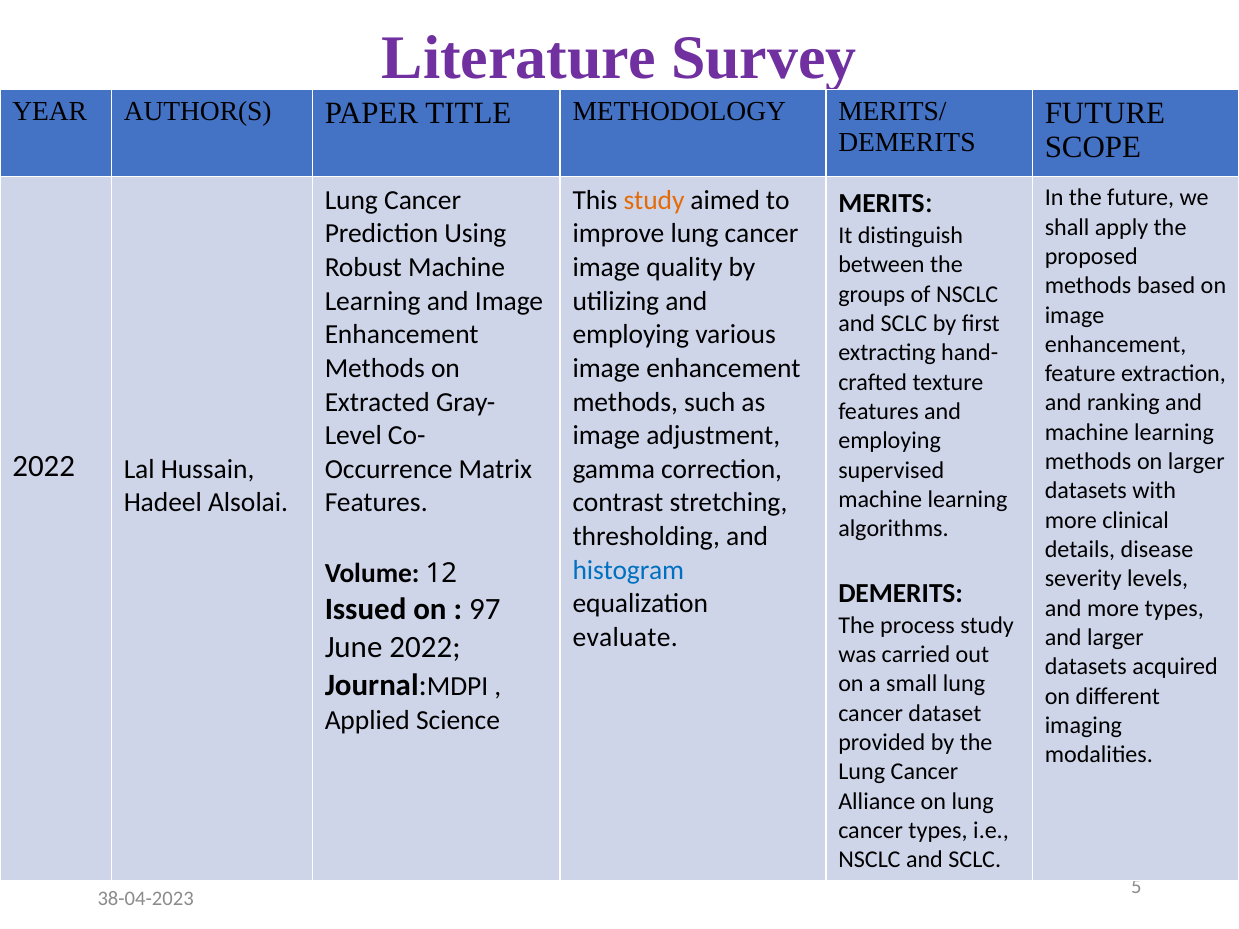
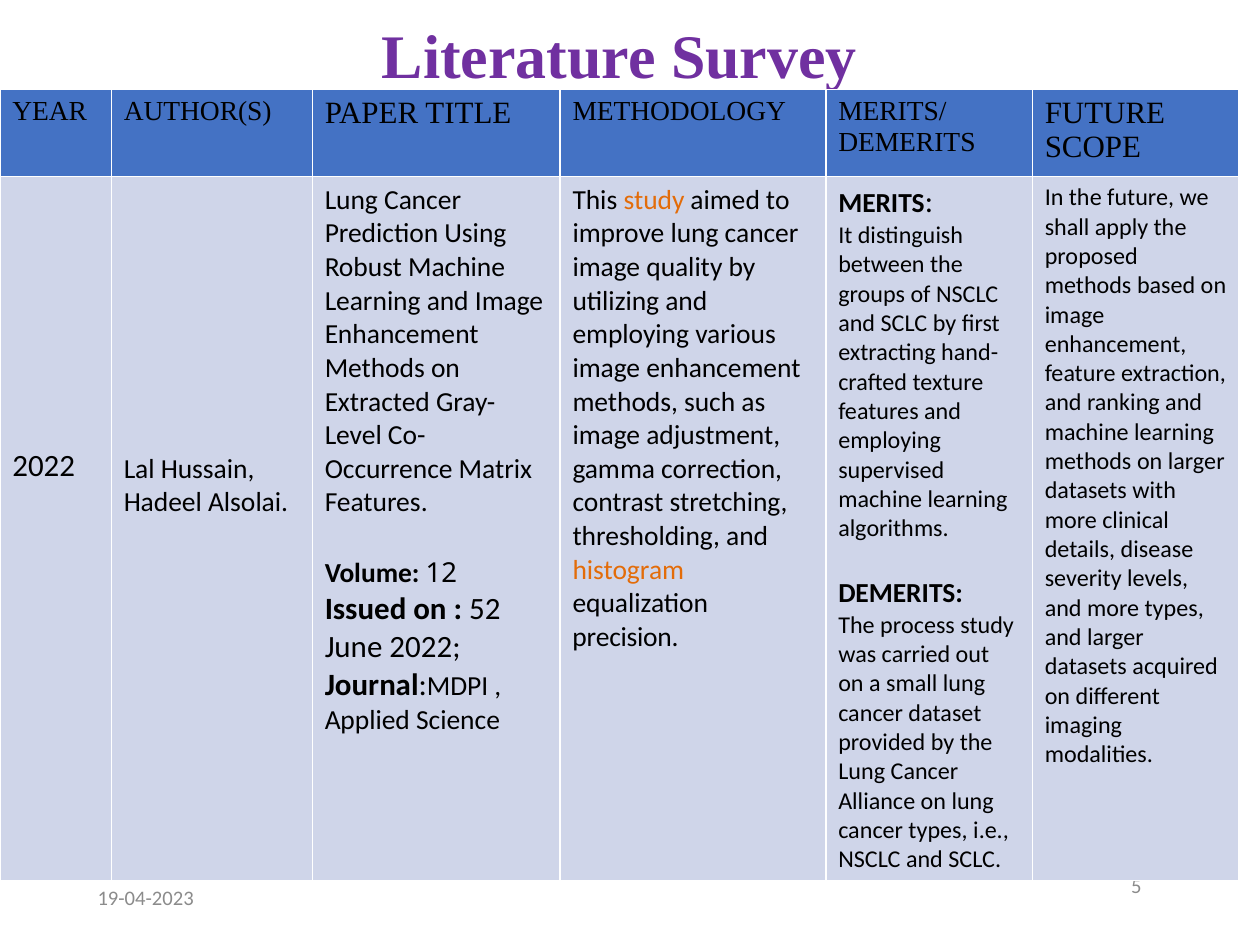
histogram colour: blue -> orange
97: 97 -> 52
evaluate: evaluate -> precision
38-04-2023: 38-04-2023 -> 19-04-2023
